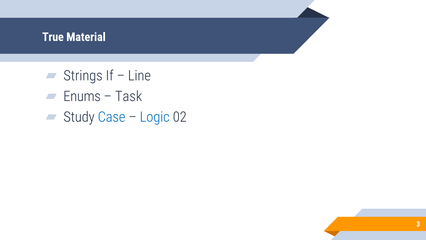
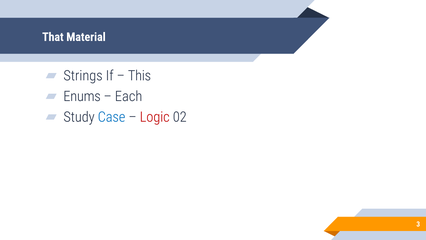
True: True -> That
Line: Line -> This
Task: Task -> Each
Logic colour: blue -> red
